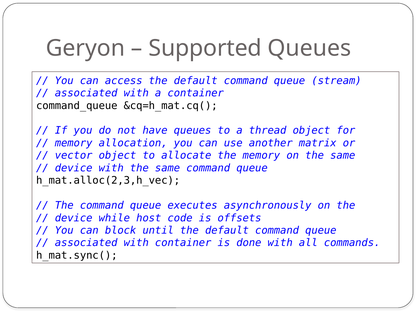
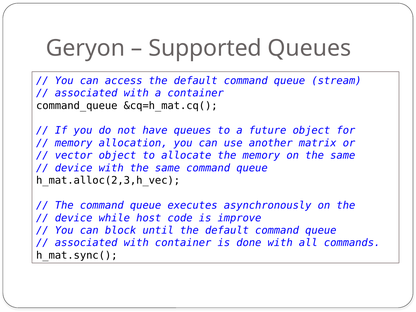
thread: thread -> future
offsets: offsets -> improve
